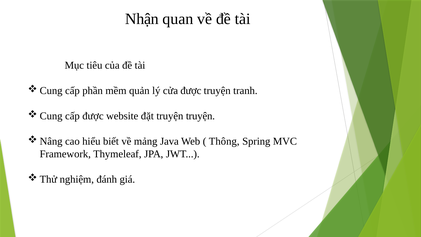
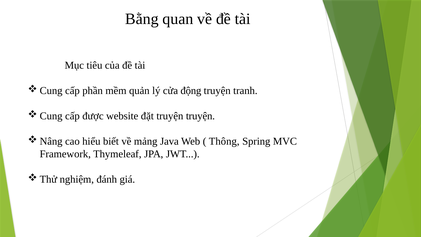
Nhận: Nhận -> Bằng
cửa được: được -> động
